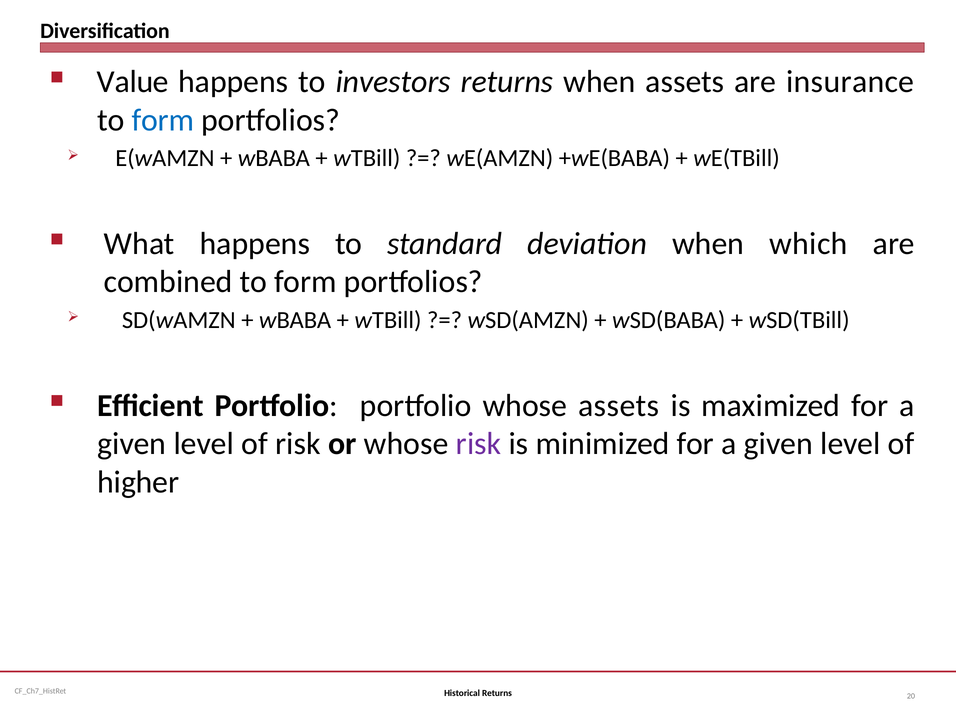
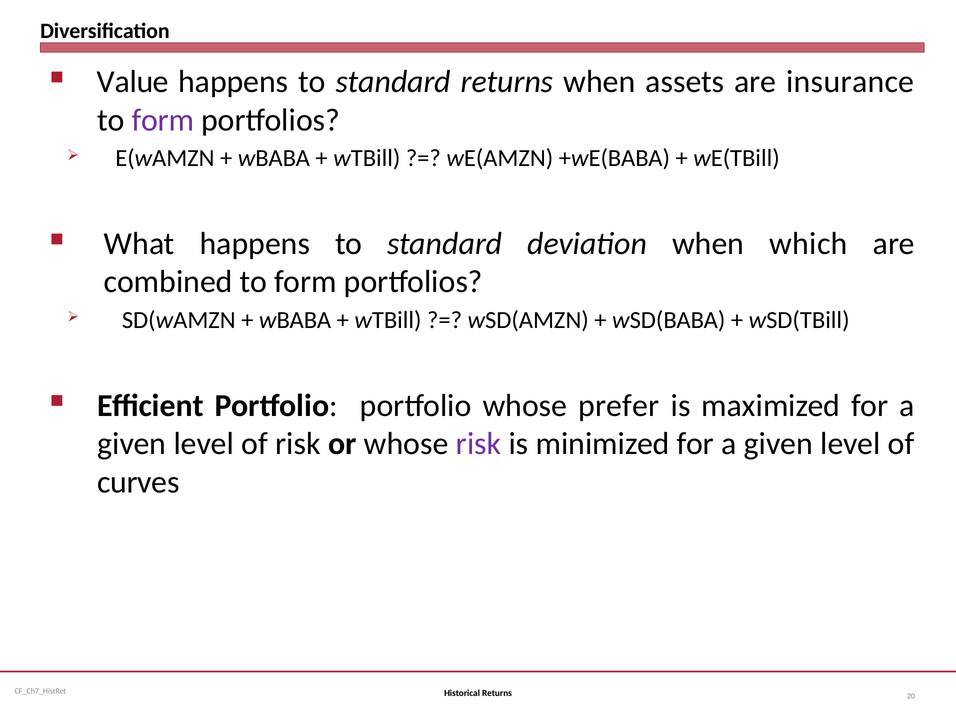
investors at (393, 82): investors -> standard
form at (163, 120) colour: blue -> purple
whose assets: assets -> prefer
higher: higher -> curves
